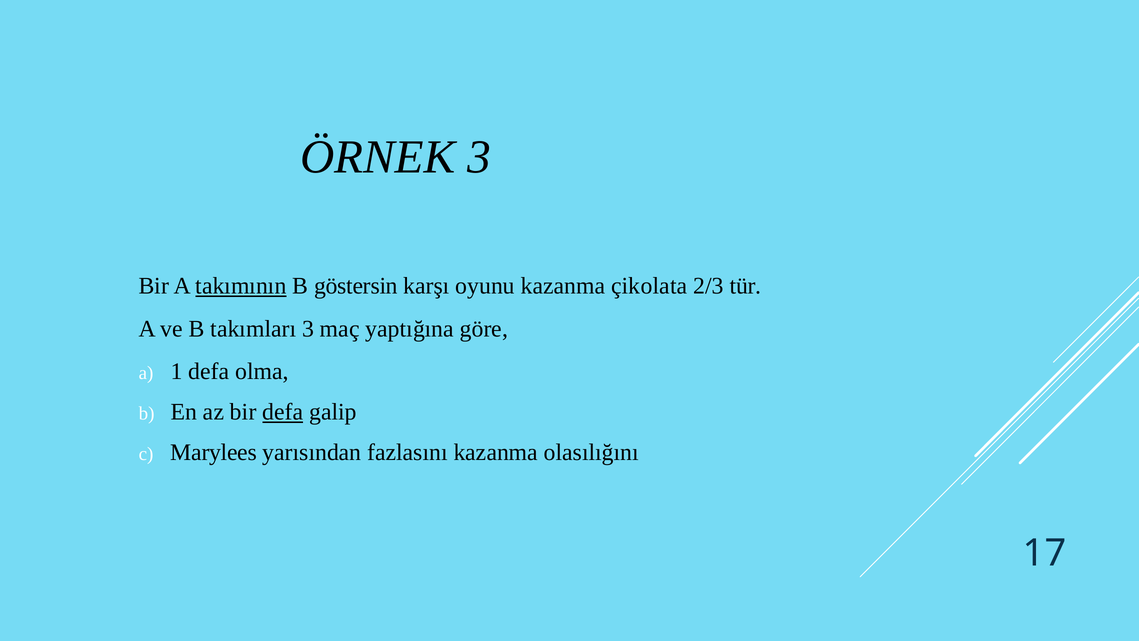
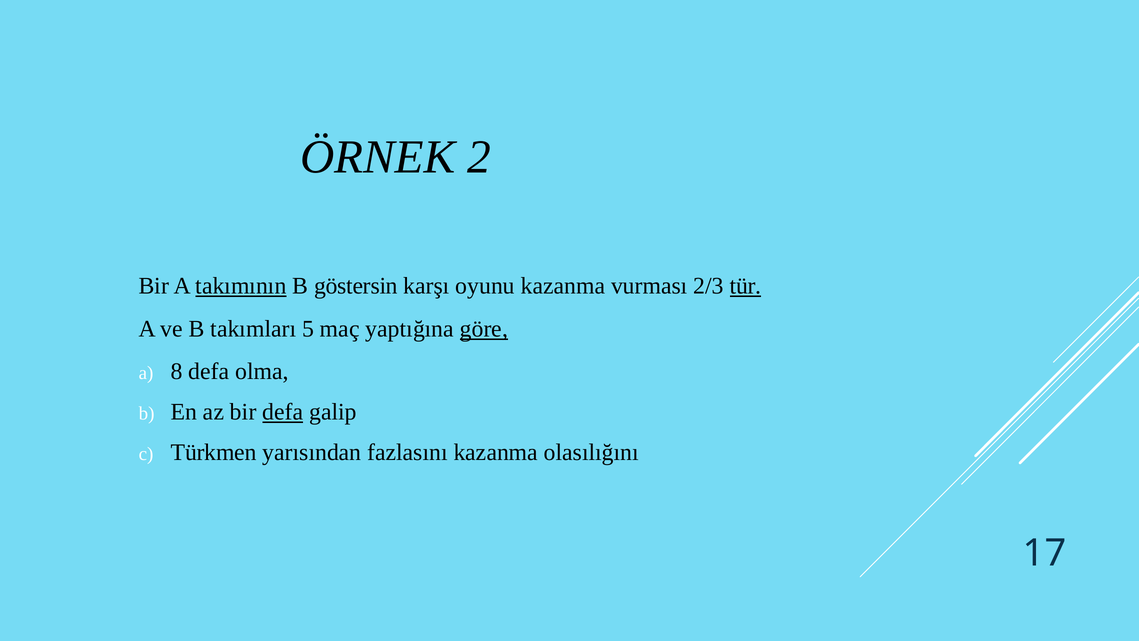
ÖRNEK 3: 3 -> 2
çikolata: çikolata -> vurması
tür underline: none -> present
takımları 3: 3 -> 5
göre underline: none -> present
1: 1 -> 8
Marylees: Marylees -> Türkmen
